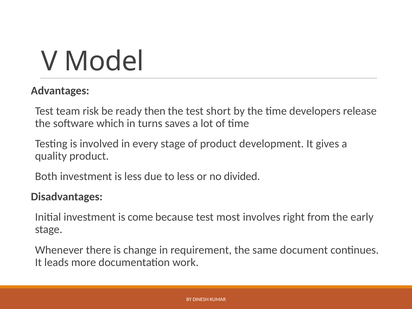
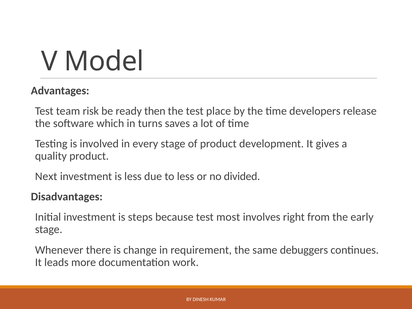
short: short -> place
Both: Both -> Next
come: come -> steps
document: document -> debuggers
